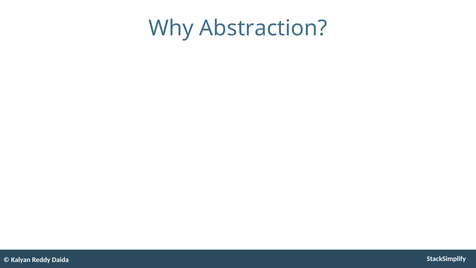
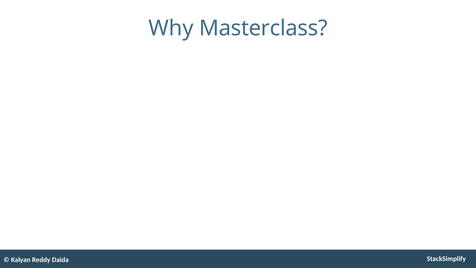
Abstraction: Abstraction -> Masterclass
